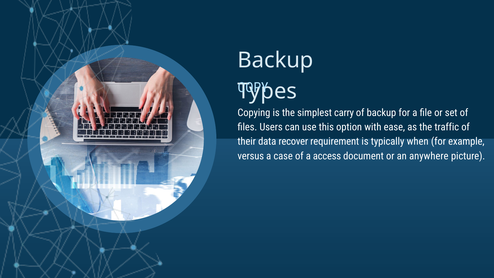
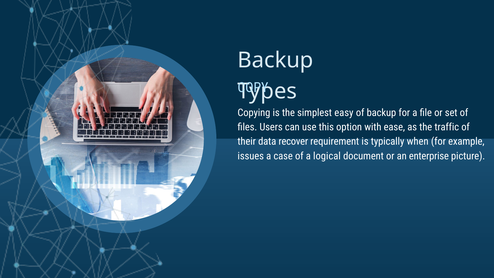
carry: carry -> easy
versus: versus -> issues
access: access -> logical
anywhere: anywhere -> enterprise
